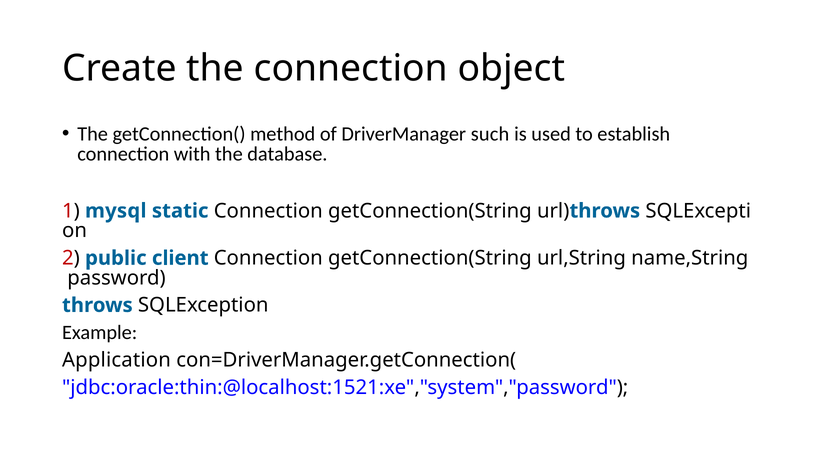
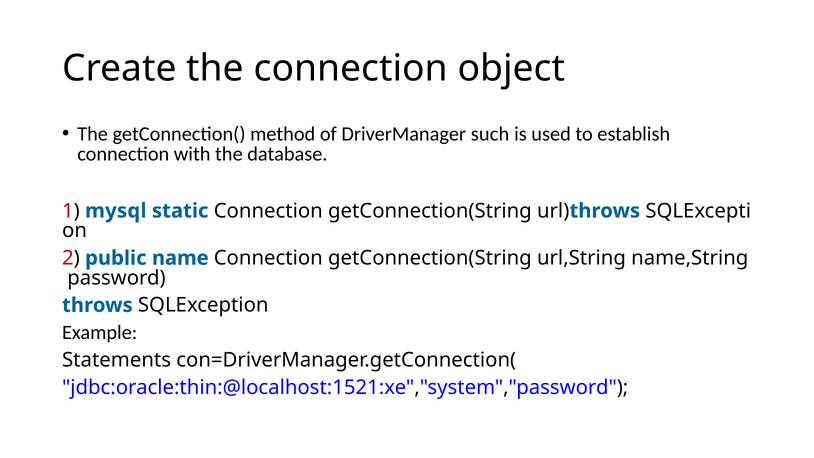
client: client -> name
Application: Application -> Statements
